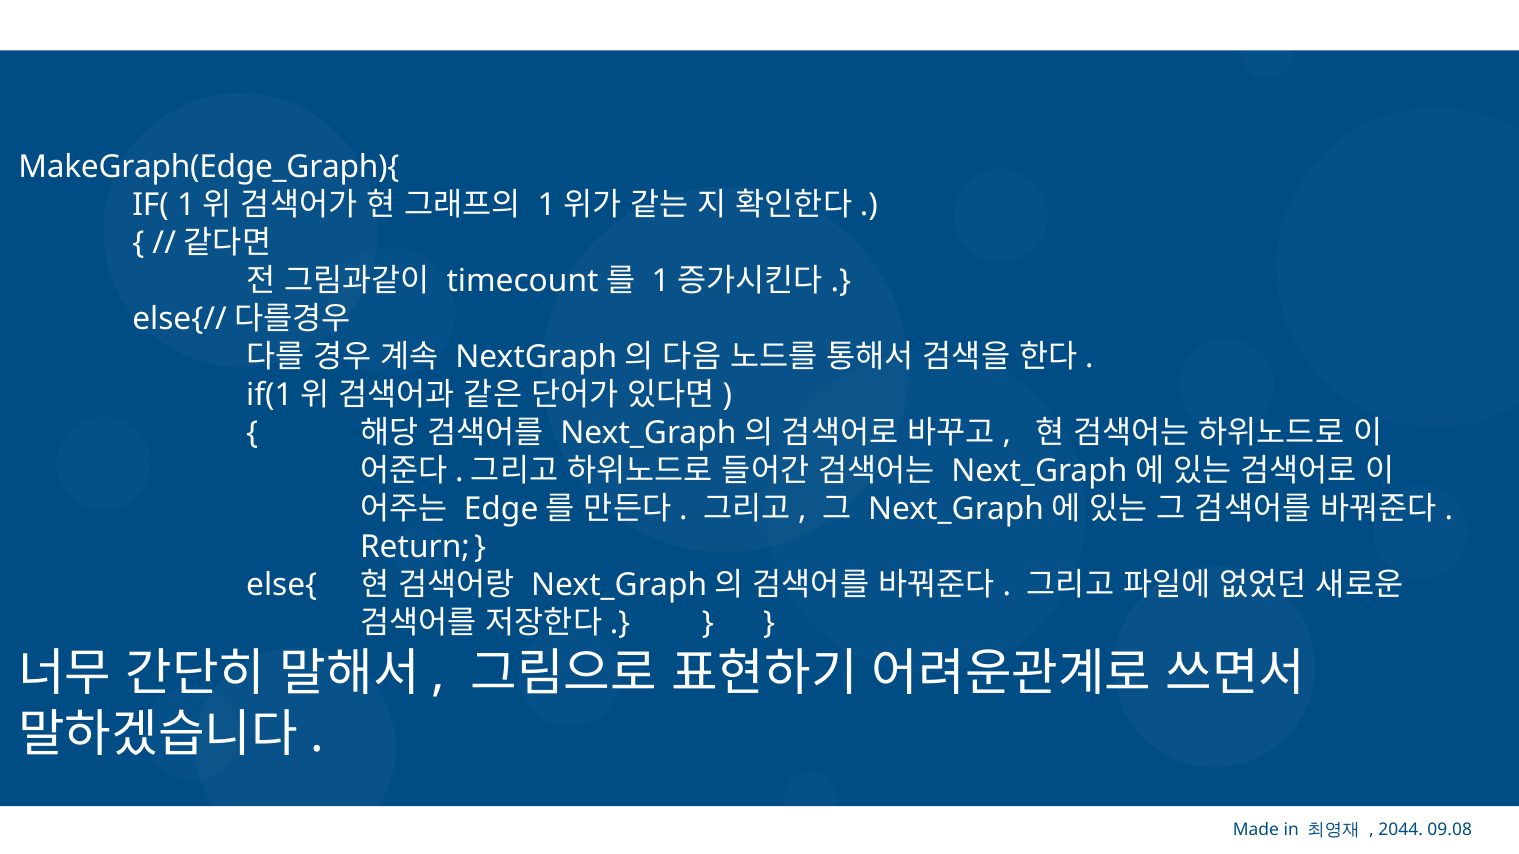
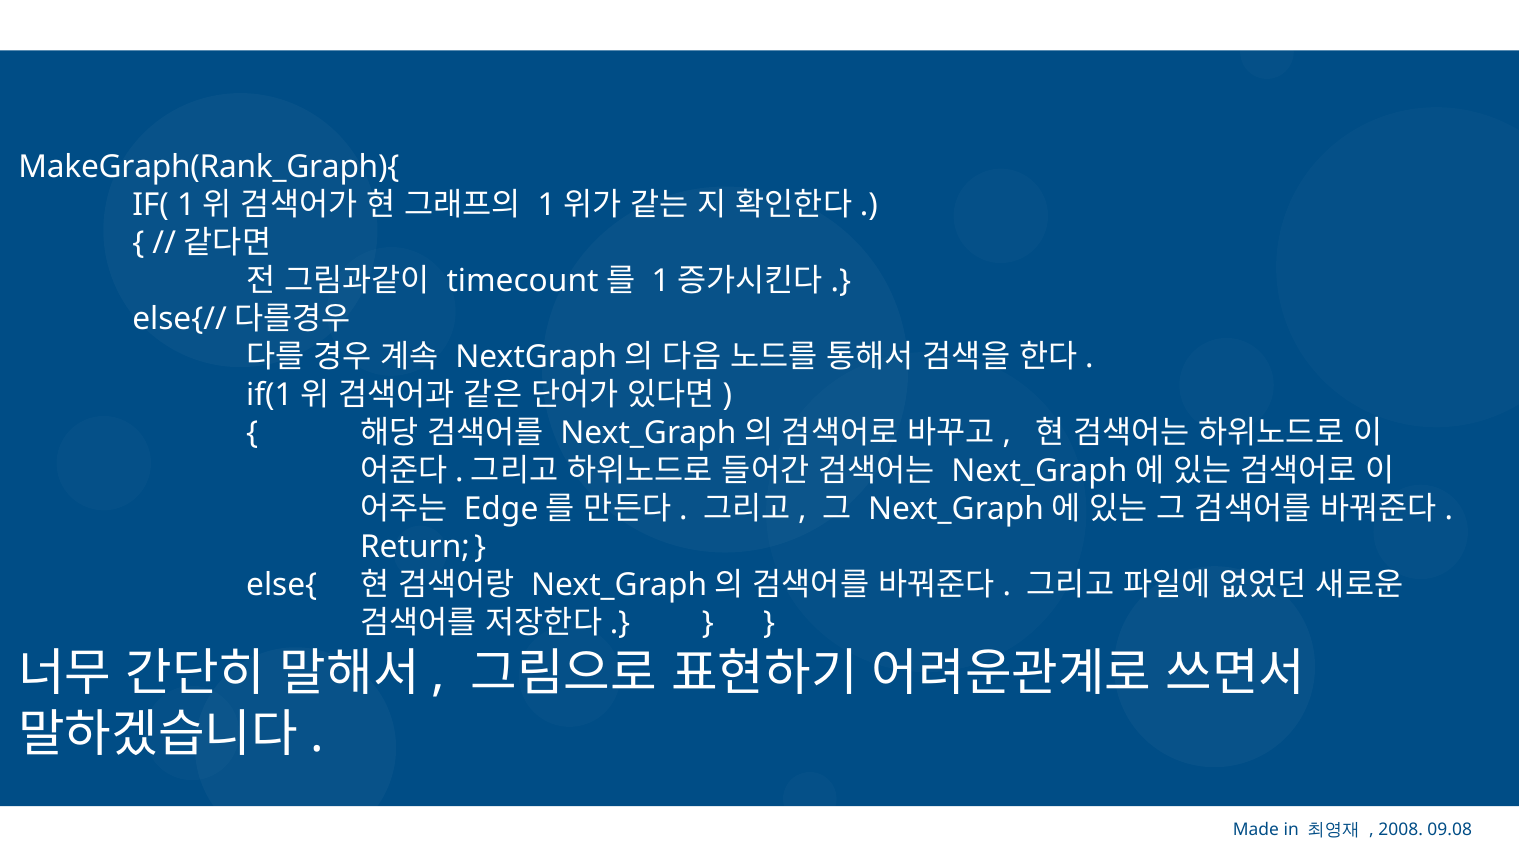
MakeGraph(Edge_Graph){: MakeGraph(Edge_Graph){ -> MakeGraph(Rank_Graph){
2044: 2044 -> 2008
